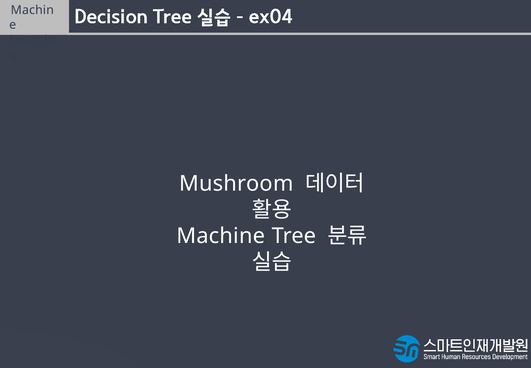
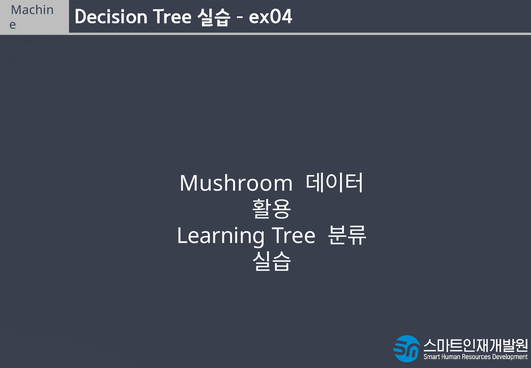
Machine: Machine -> Learning
